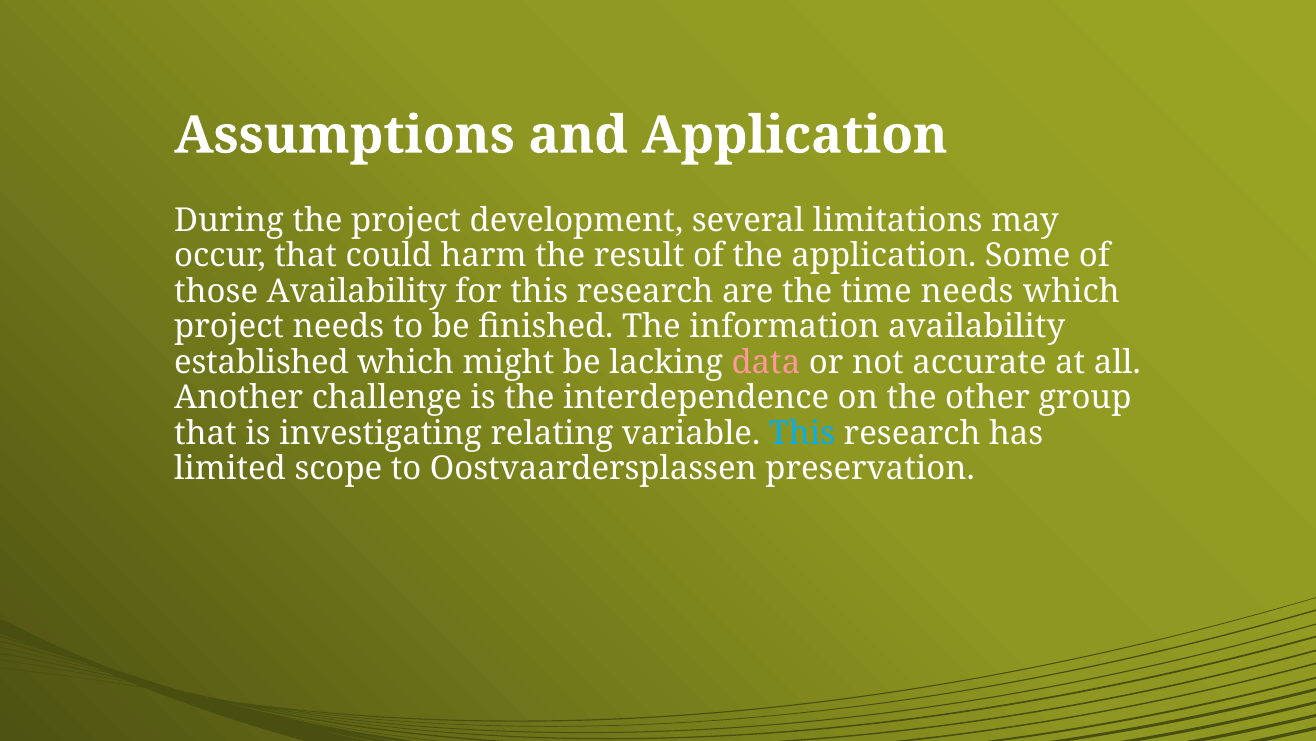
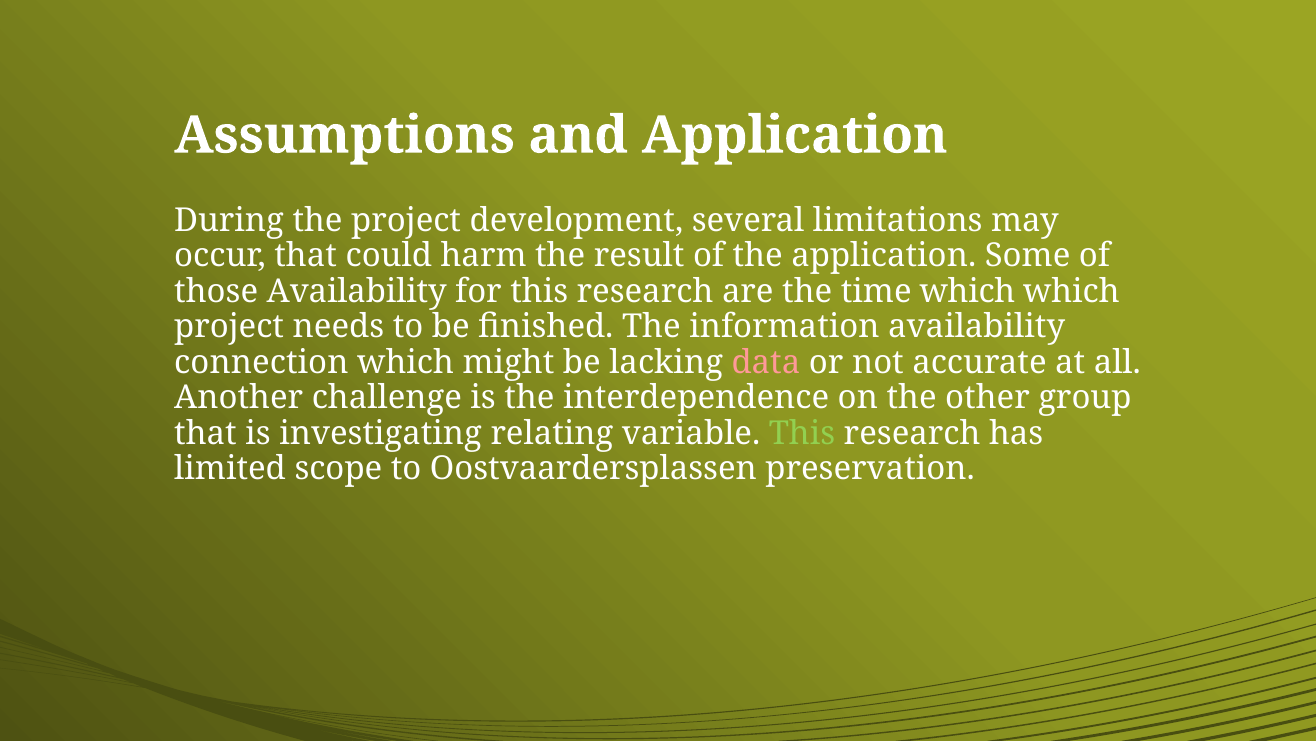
time needs: needs -> which
established: established -> connection
This at (802, 433) colour: light blue -> light green
